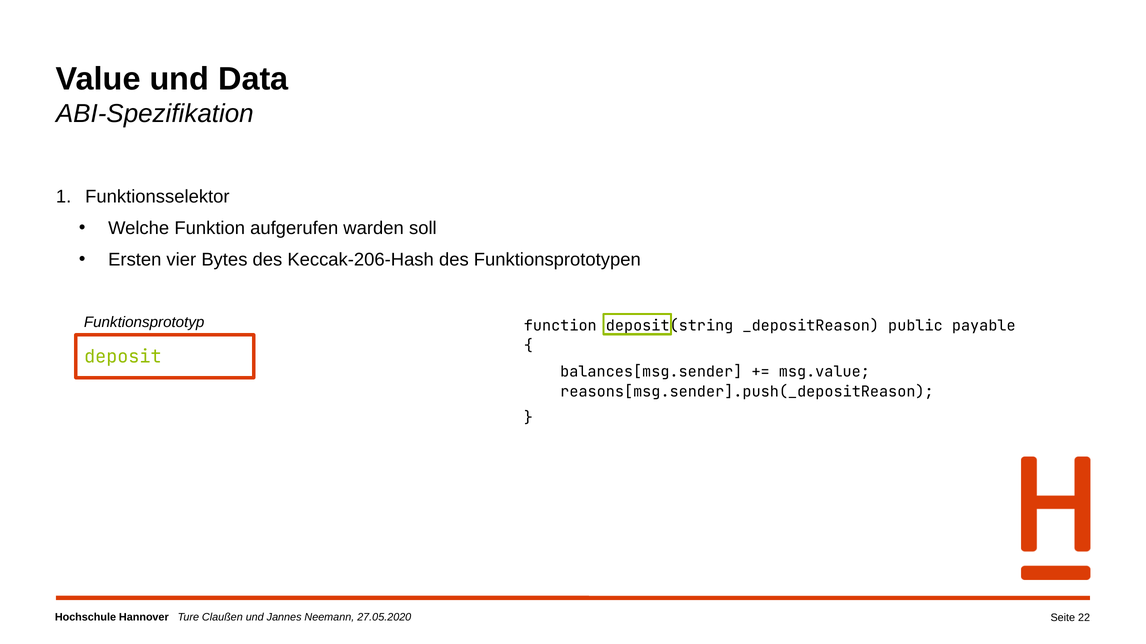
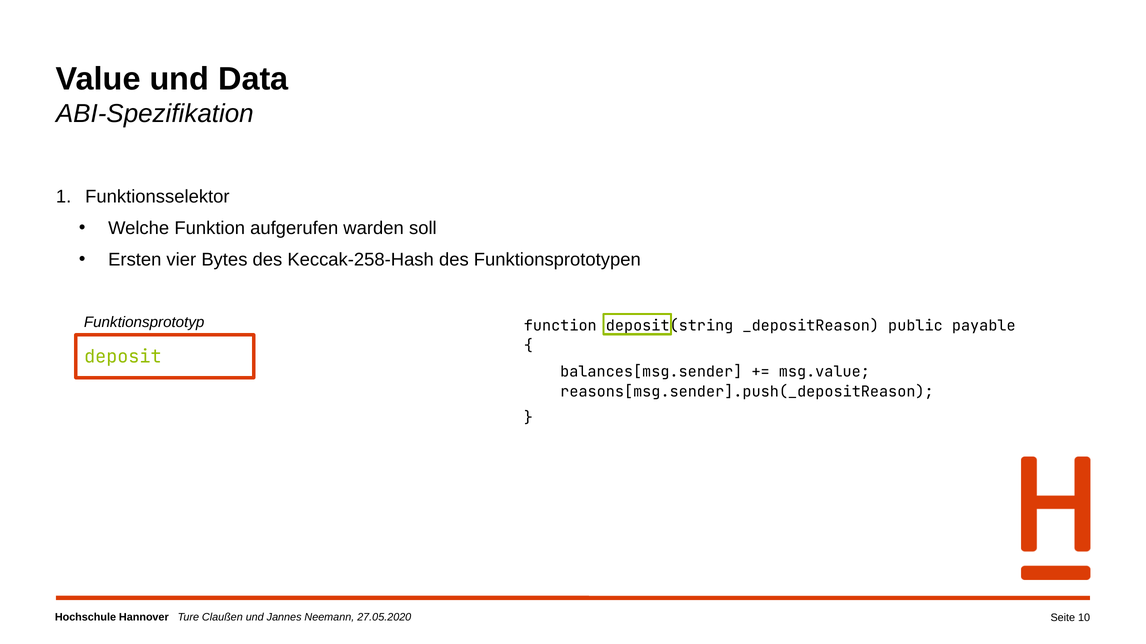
Keccak-206-Hash: Keccak-206-Hash -> Keccak-258-Hash
22: 22 -> 10
